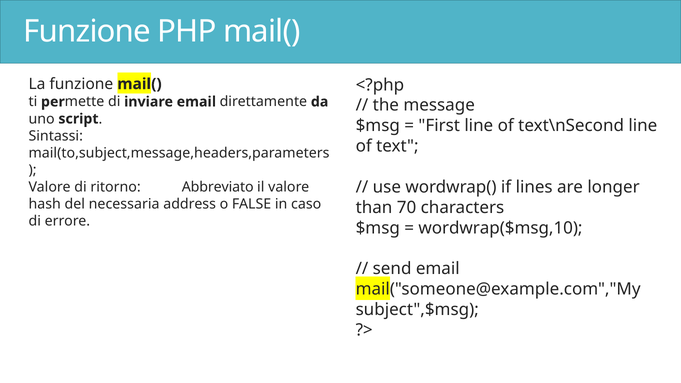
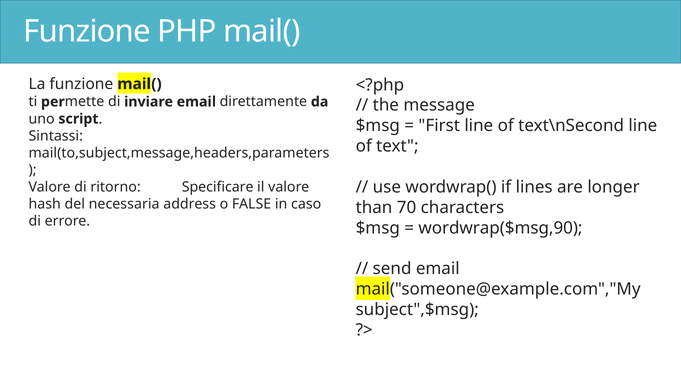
Abbreviato: Abbreviato -> Specificare
wordwrap($msg,10: wordwrap($msg,10 -> wordwrap($msg,90
